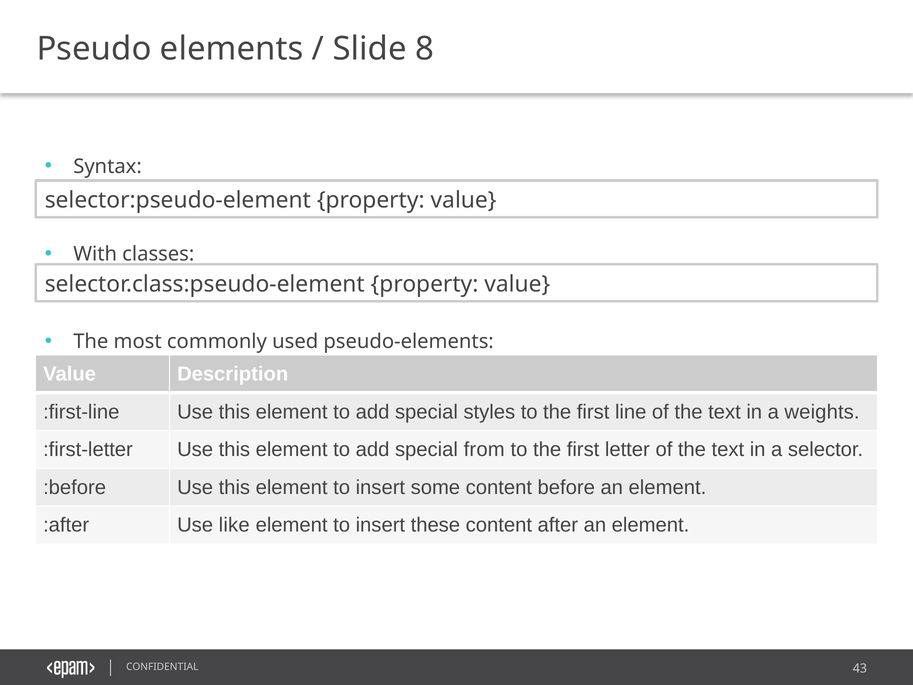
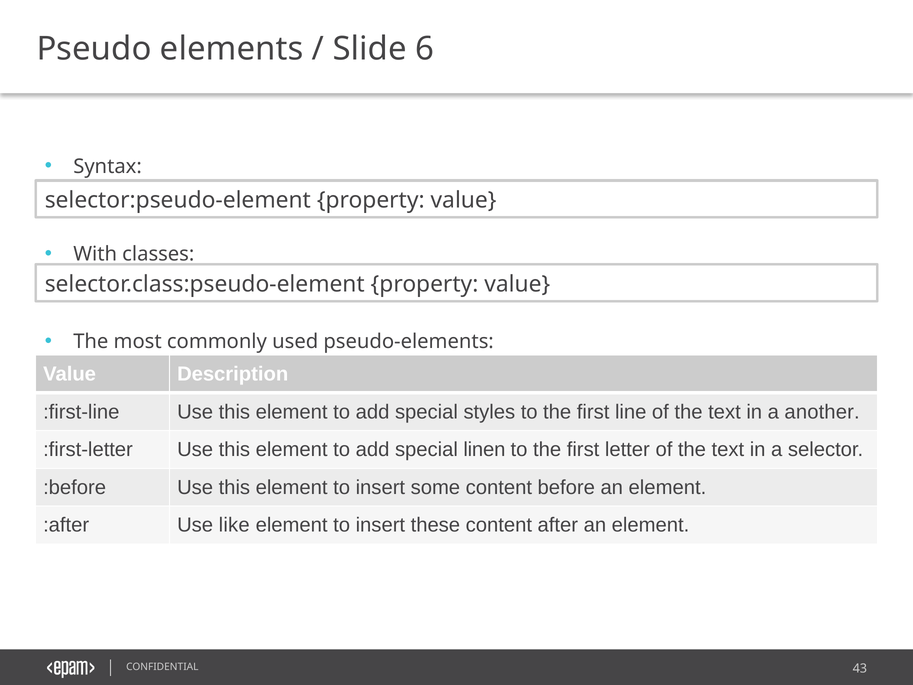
8: 8 -> 6
weights: weights -> another
from: from -> linen
